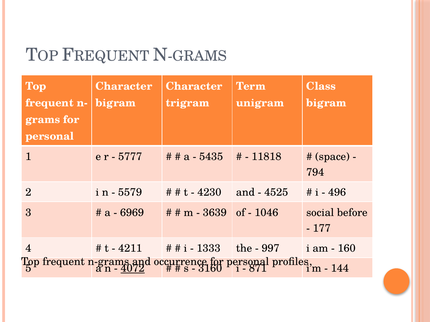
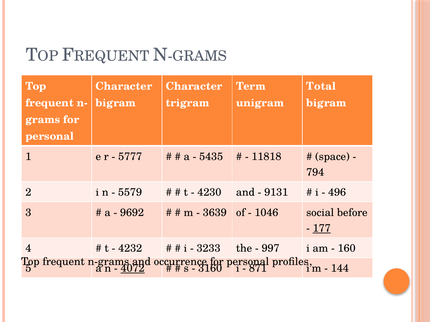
Class: Class -> Total
4525: 4525 -> 9131
6969: 6969 -> 9692
177 underline: none -> present
4211: 4211 -> 4232
1333: 1333 -> 3233
